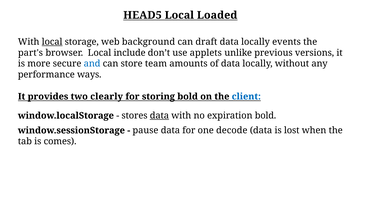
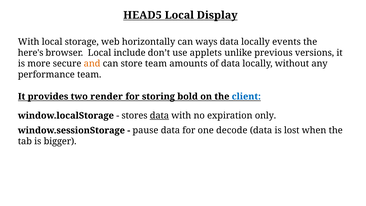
Loaded: Loaded -> Display
local at (52, 42) underline: present -> none
background: background -> horizontally
draft: draft -> ways
part's: part's -> here's
and colour: blue -> orange
performance ways: ways -> team
clearly: clearly -> render
expiration bold: bold -> only
comes: comes -> bigger
